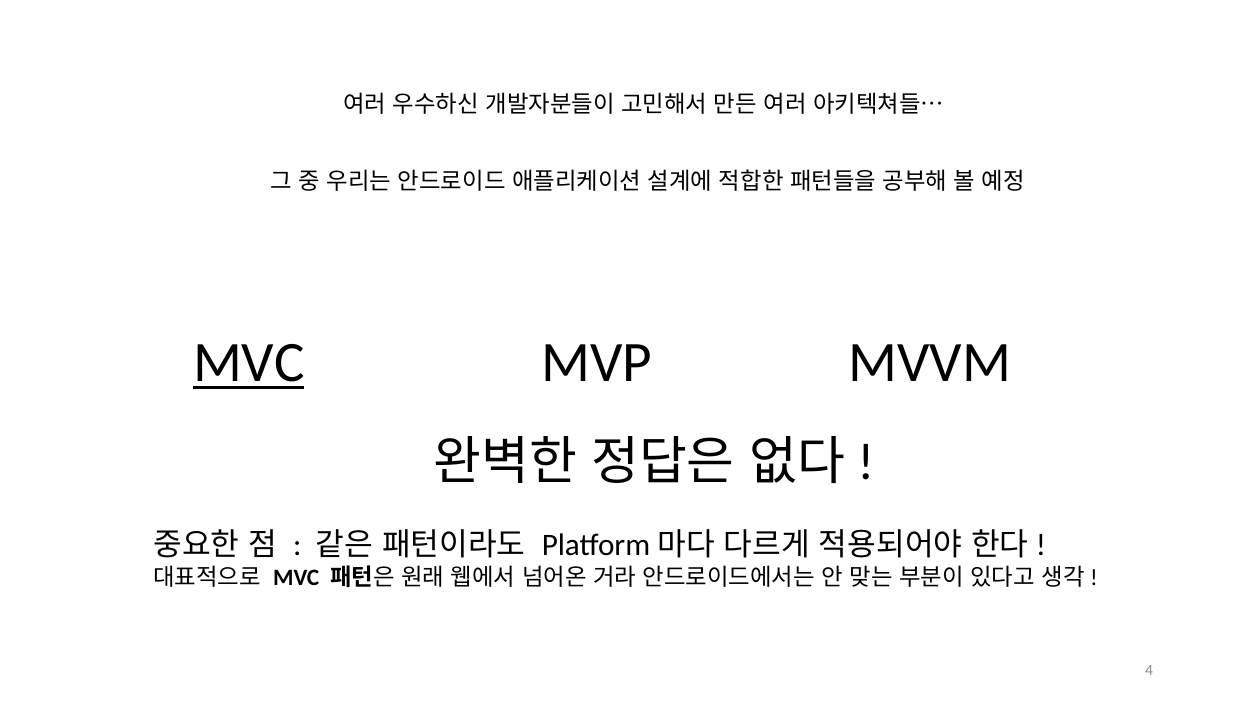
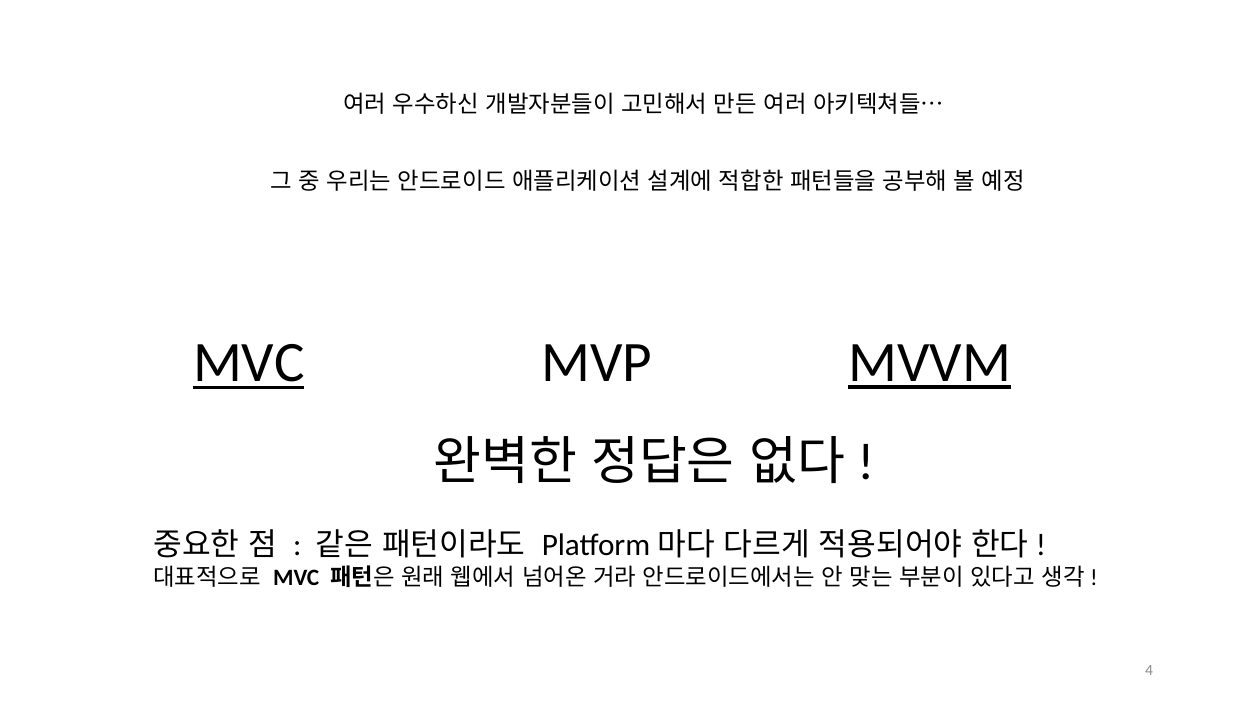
MVVM underline: none -> present
